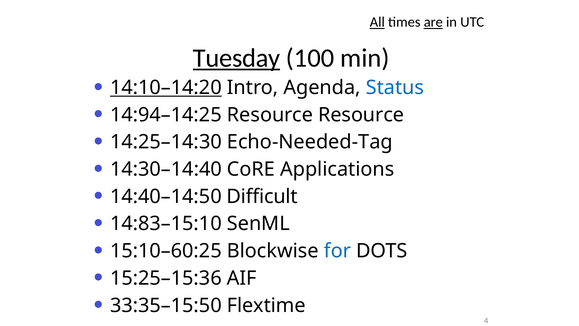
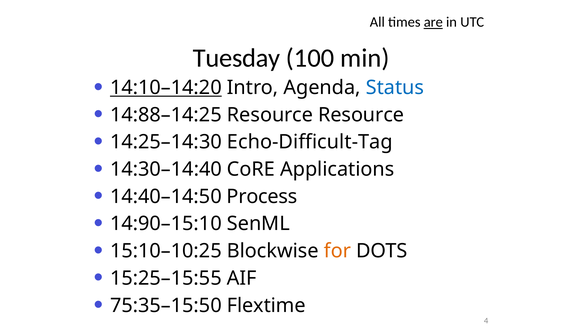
All underline: present -> none
Tuesday underline: present -> none
14:94–14:25: 14:94–14:25 -> 14:88–14:25
Echo-Needed-Tag: Echo-Needed-Tag -> Echo-Difficult-Tag
Difficult: Difficult -> Process
14:83–15:10: 14:83–15:10 -> 14:90–15:10
15:10–60:25: 15:10–60:25 -> 15:10–10:25
for colour: blue -> orange
15:25–15:36: 15:25–15:36 -> 15:25–15:55
33:35–15:50: 33:35–15:50 -> 75:35–15:50
